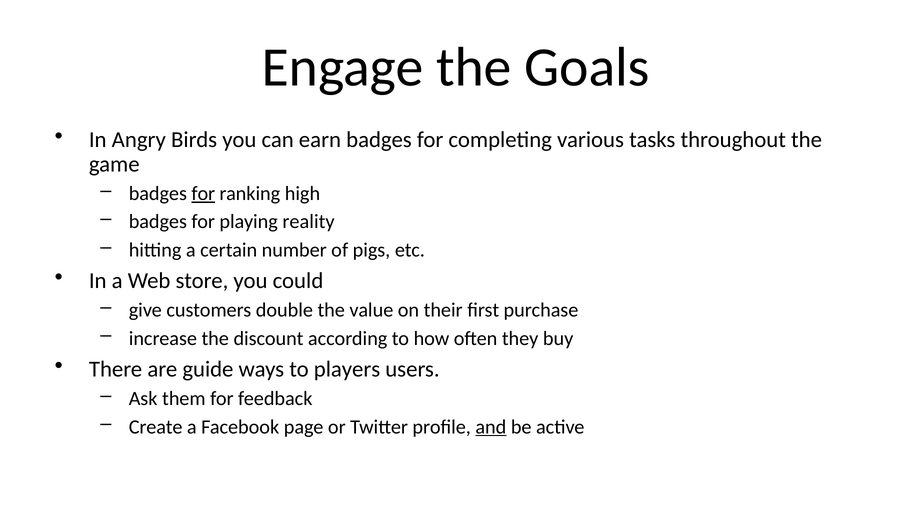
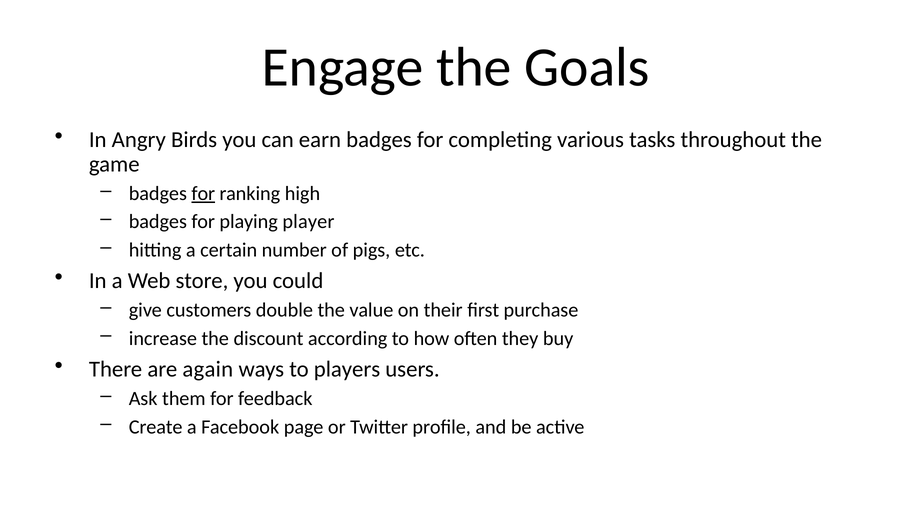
reality: reality -> player
guide: guide -> again
and underline: present -> none
